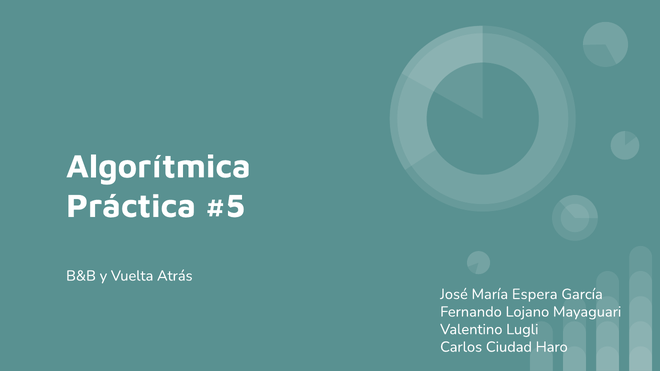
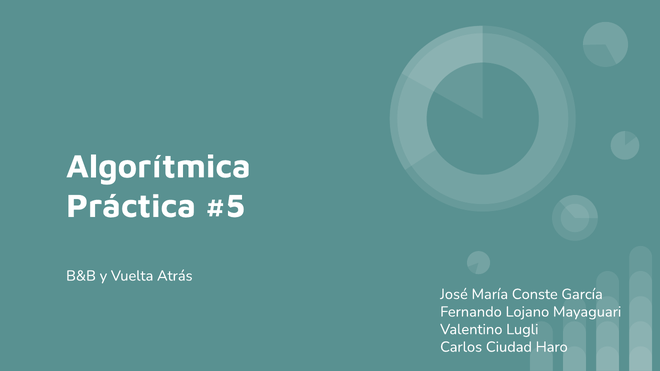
Espera: Espera -> Conste
